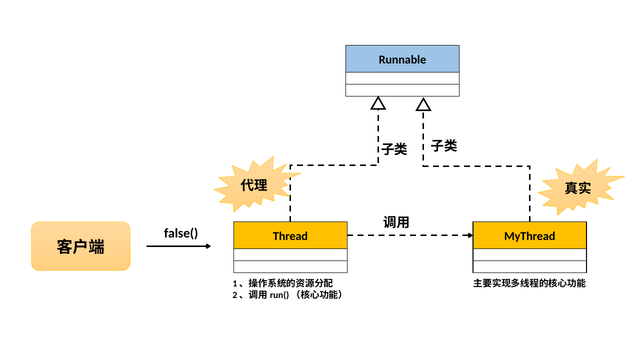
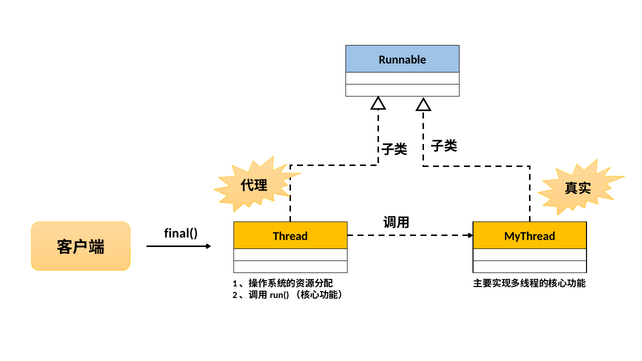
false(: false( -> final(
